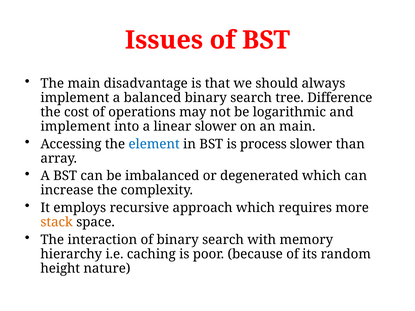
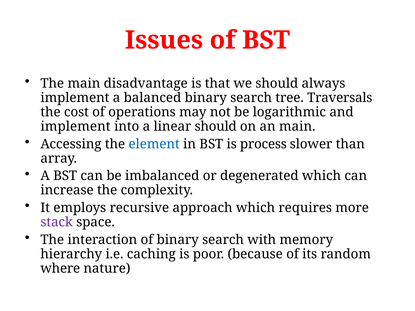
Difference: Difference -> Traversals
linear slower: slower -> should
stack colour: orange -> purple
height: height -> where
